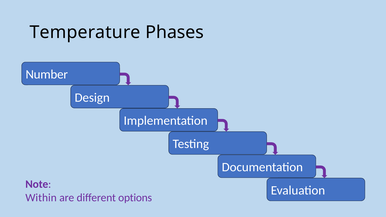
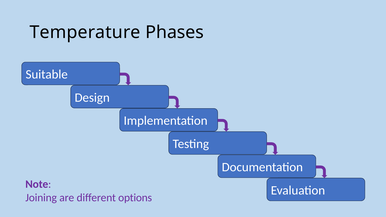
Number: Number -> Suitable
Within: Within -> Joining
